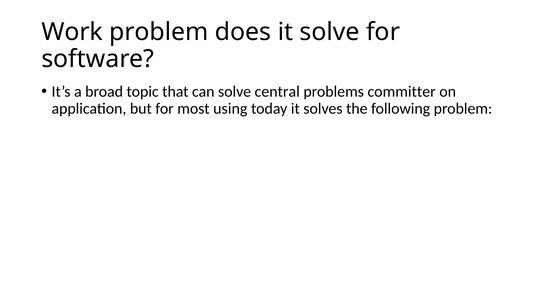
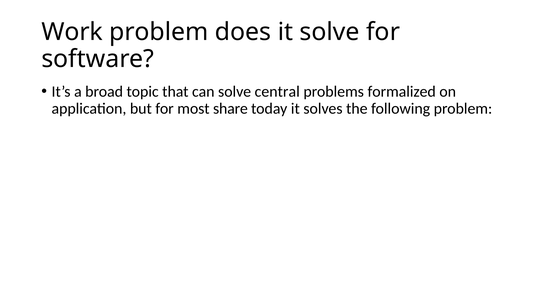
committer: committer -> formalized
using: using -> share
